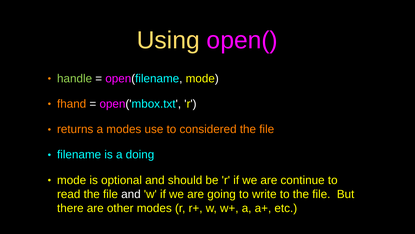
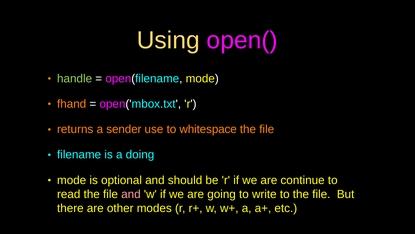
a modes: modes -> sender
considered: considered -> whitespace
and at (131, 194) colour: white -> pink
